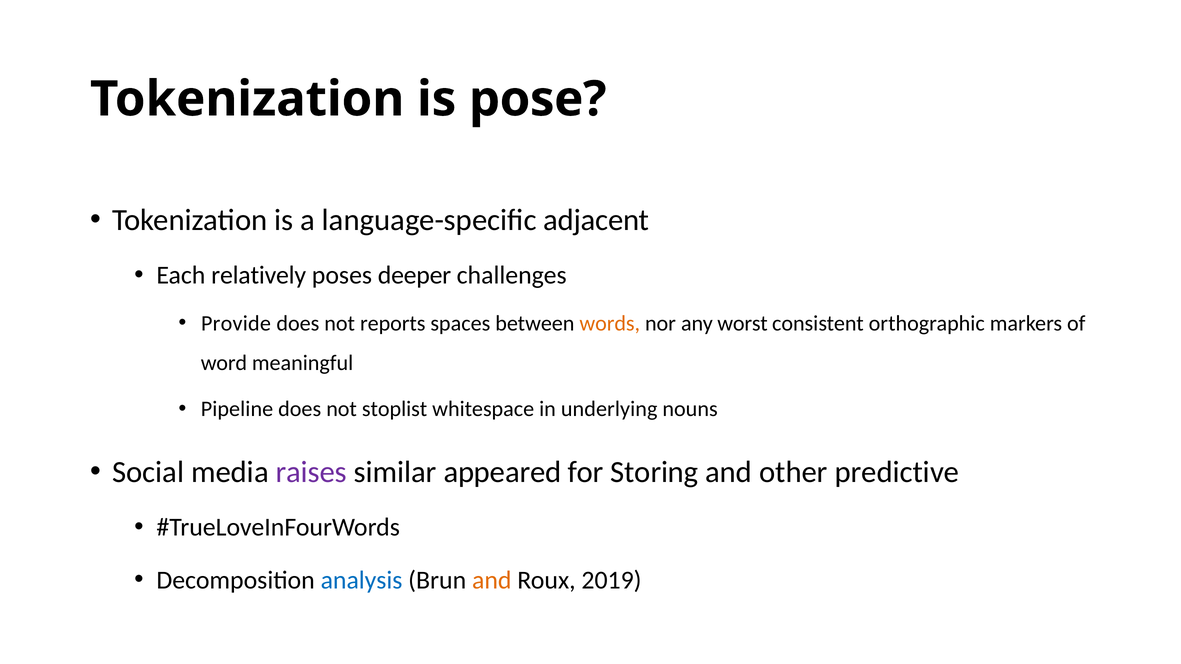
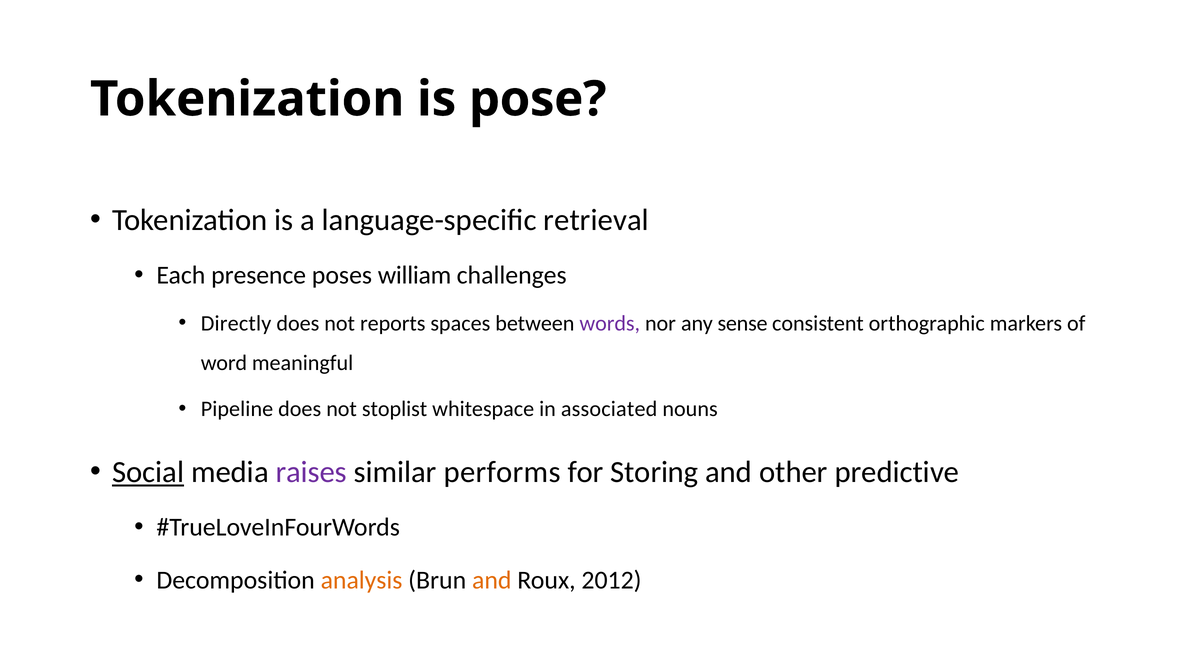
adjacent: adjacent -> retrieval
relatively: relatively -> presence
deeper: deeper -> william
Provide: Provide -> Directly
words colour: orange -> purple
worst: worst -> sense
underlying: underlying -> associated
Social underline: none -> present
appeared: appeared -> performs
analysis colour: blue -> orange
2019: 2019 -> 2012
